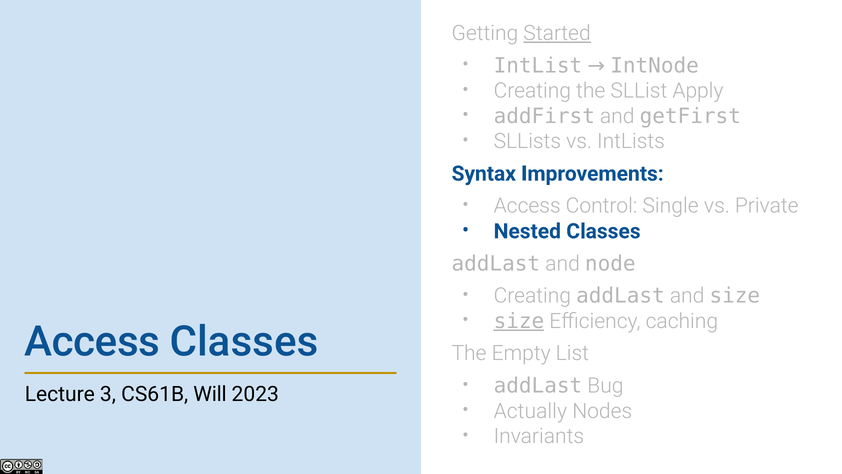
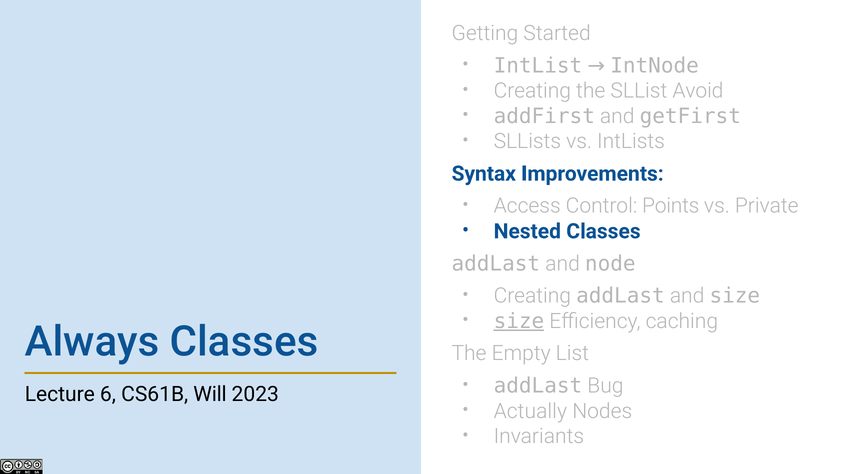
Started underline: present -> none
Apply: Apply -> Avoid
Single: Single -> Points
Access at (92, 341): Access -> Always
3: 3 -> 6
